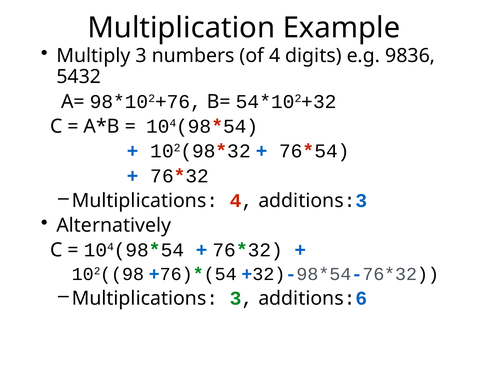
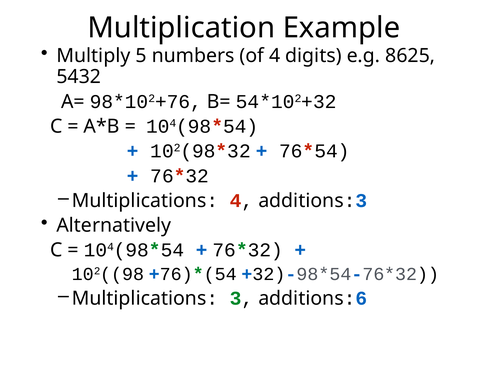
Multiply 3: 3 -> 5
9836: 9836 -> 8625
